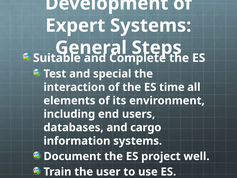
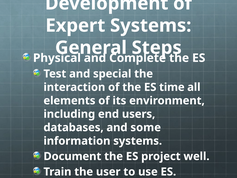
Suitable: Suitable -> Physical
cargo: cargo -> some
